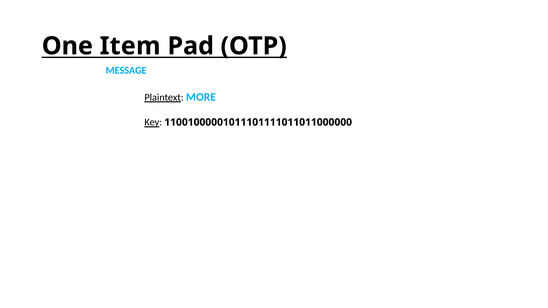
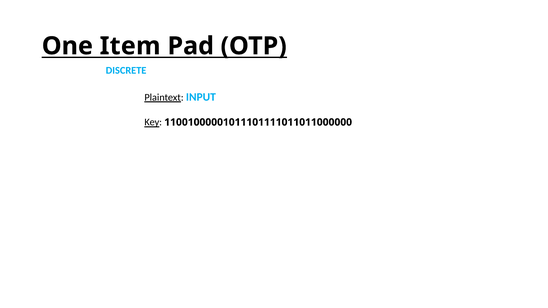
MESSAGE: MESSAGE -> DISCRETE
MORE: MORE -> INPUT
